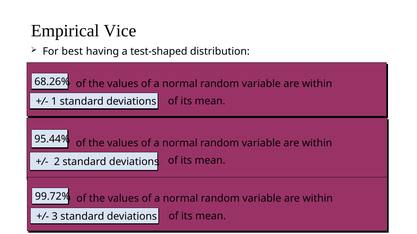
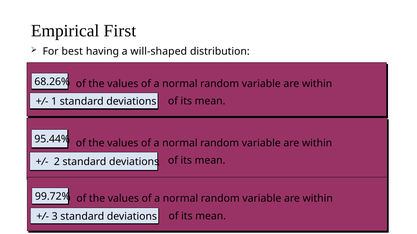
Vice: Vice -> First
test-shaped: test-shaped -> will-shaped
